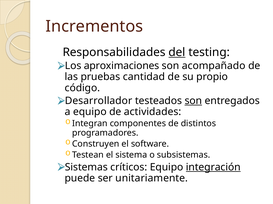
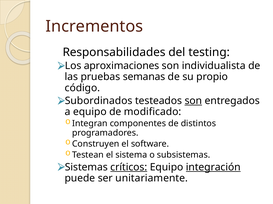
del underline: present -> none
acompañado: acompañado -> individualista
cantidad: cantidad -> semanas
Desarrollador: Desarrollador -> Subordinados
actividades: actividades -> modificado
críticos underline: none -> present
